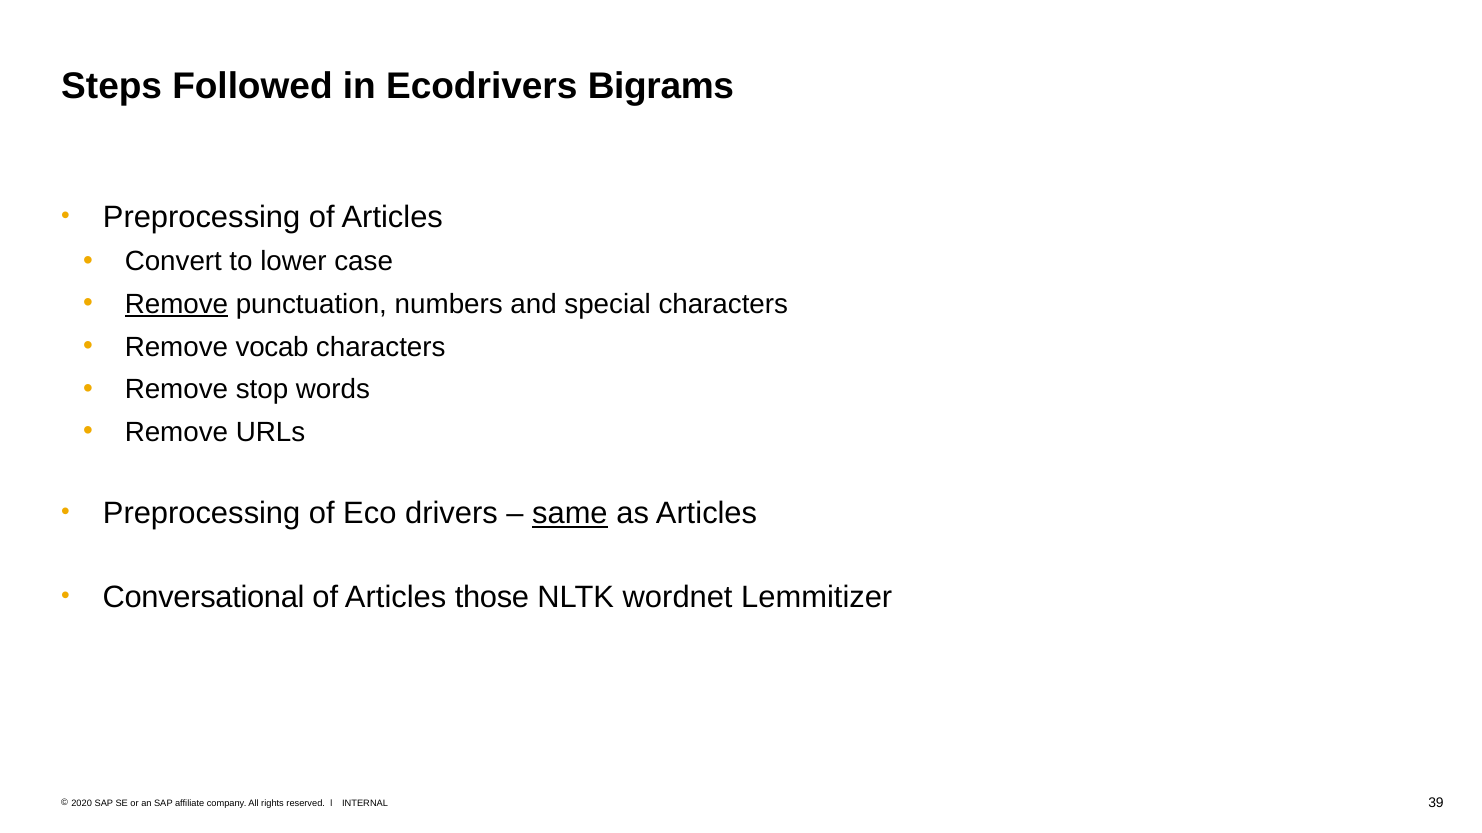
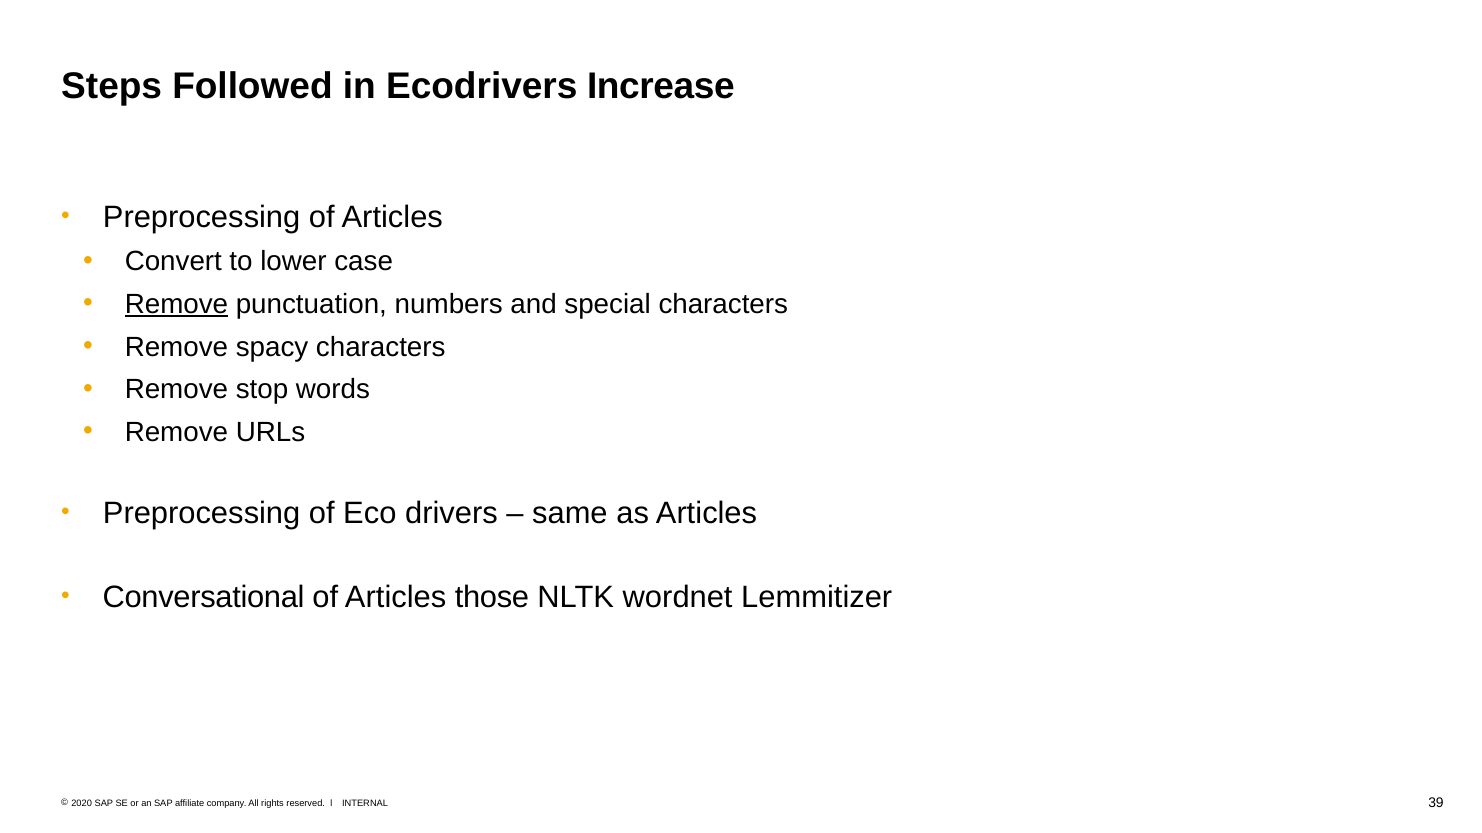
Bigrams: Bigrams -> Increase
vocab: vocab -> spacy
same underline: present -> none
